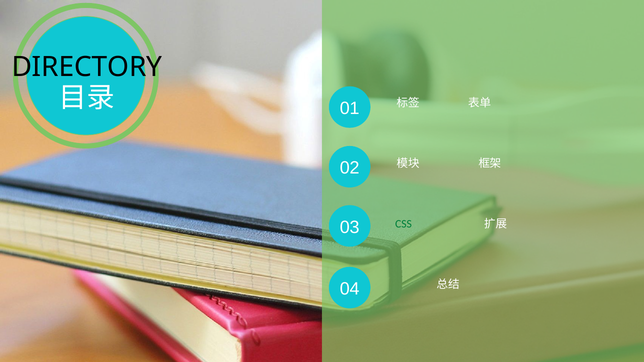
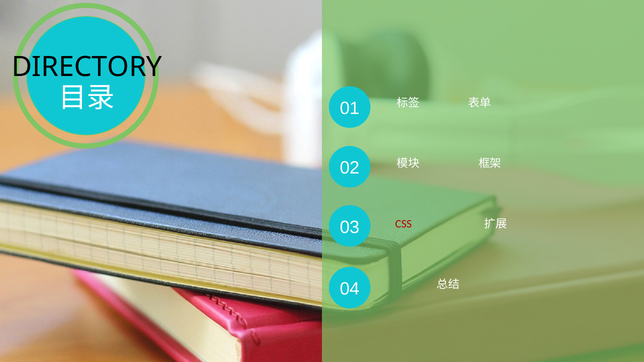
CSS colour: green -> red
